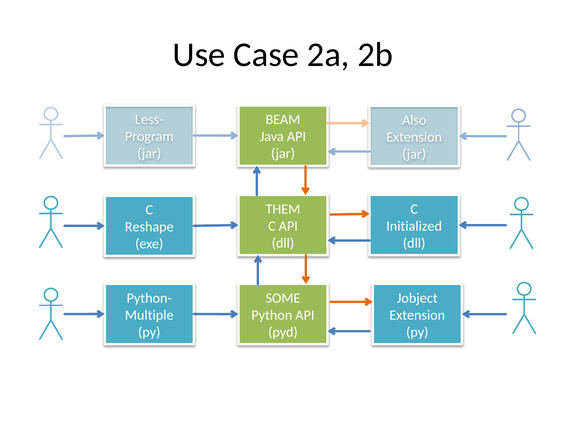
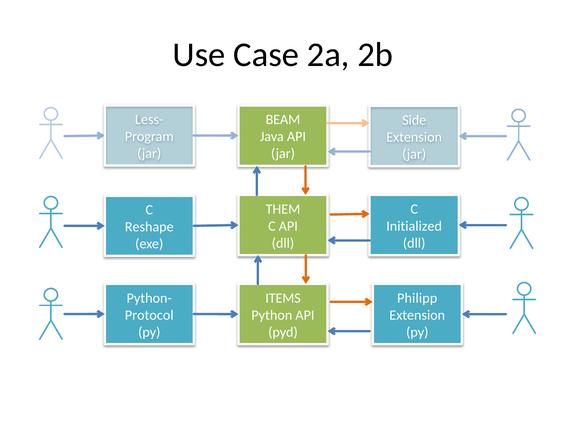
Also: Also -> Side
SOME: SOME -> ITEMS
Jobject: Jobject -> Philipp
Multiple: Multiple -> Protocol
